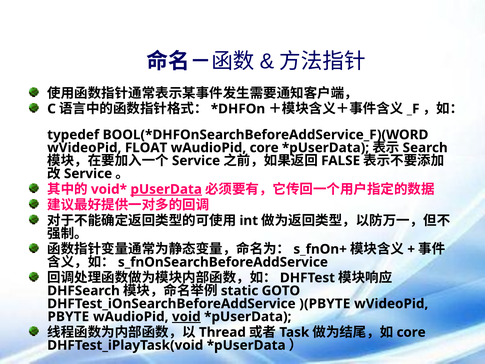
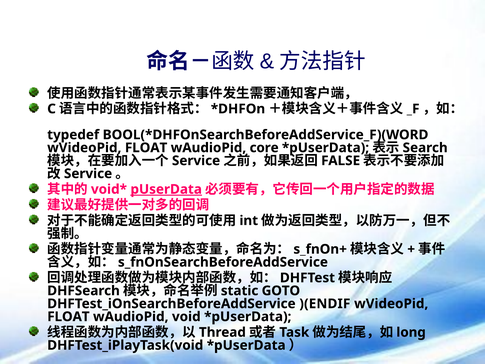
)(PBYTE: )(PBYTE -> )(ENDIF
PBYTE at (68, 316): PBYTE -> FLOAT
void underline: present -> none
core at (411, 332): core -> long
